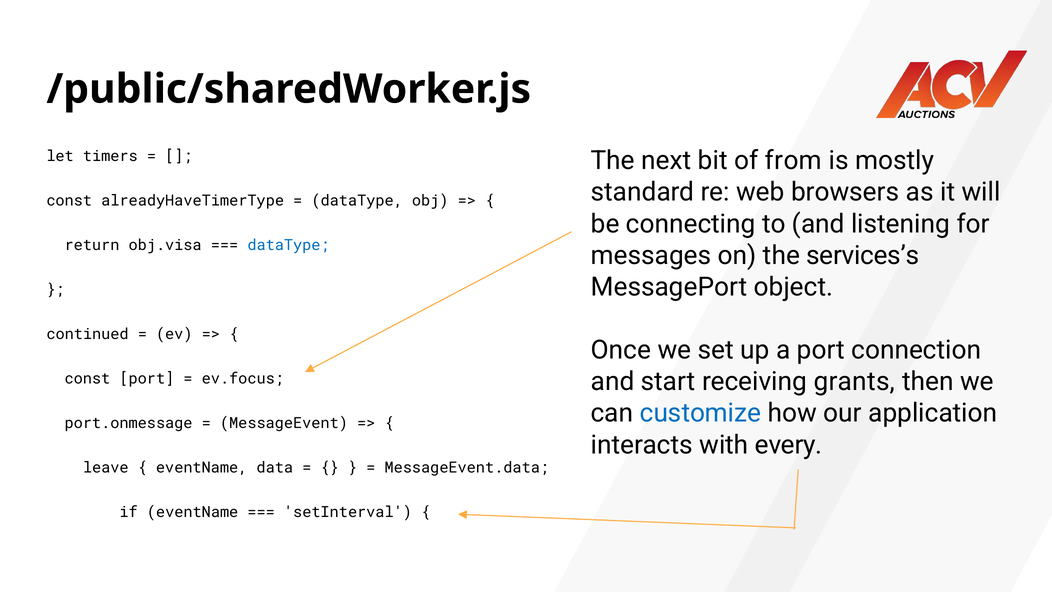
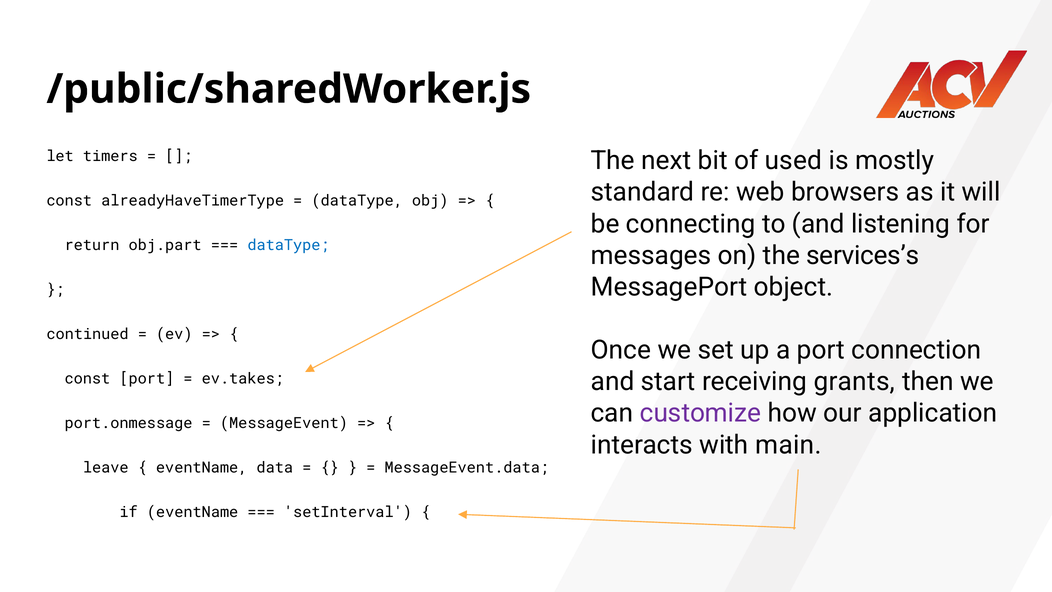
from: from -> used
obj.visa: obj.visa -> obj.part
ev.focus: ev.focus -> ev.takes
customize colour: blue -> purple
every: every -> main
